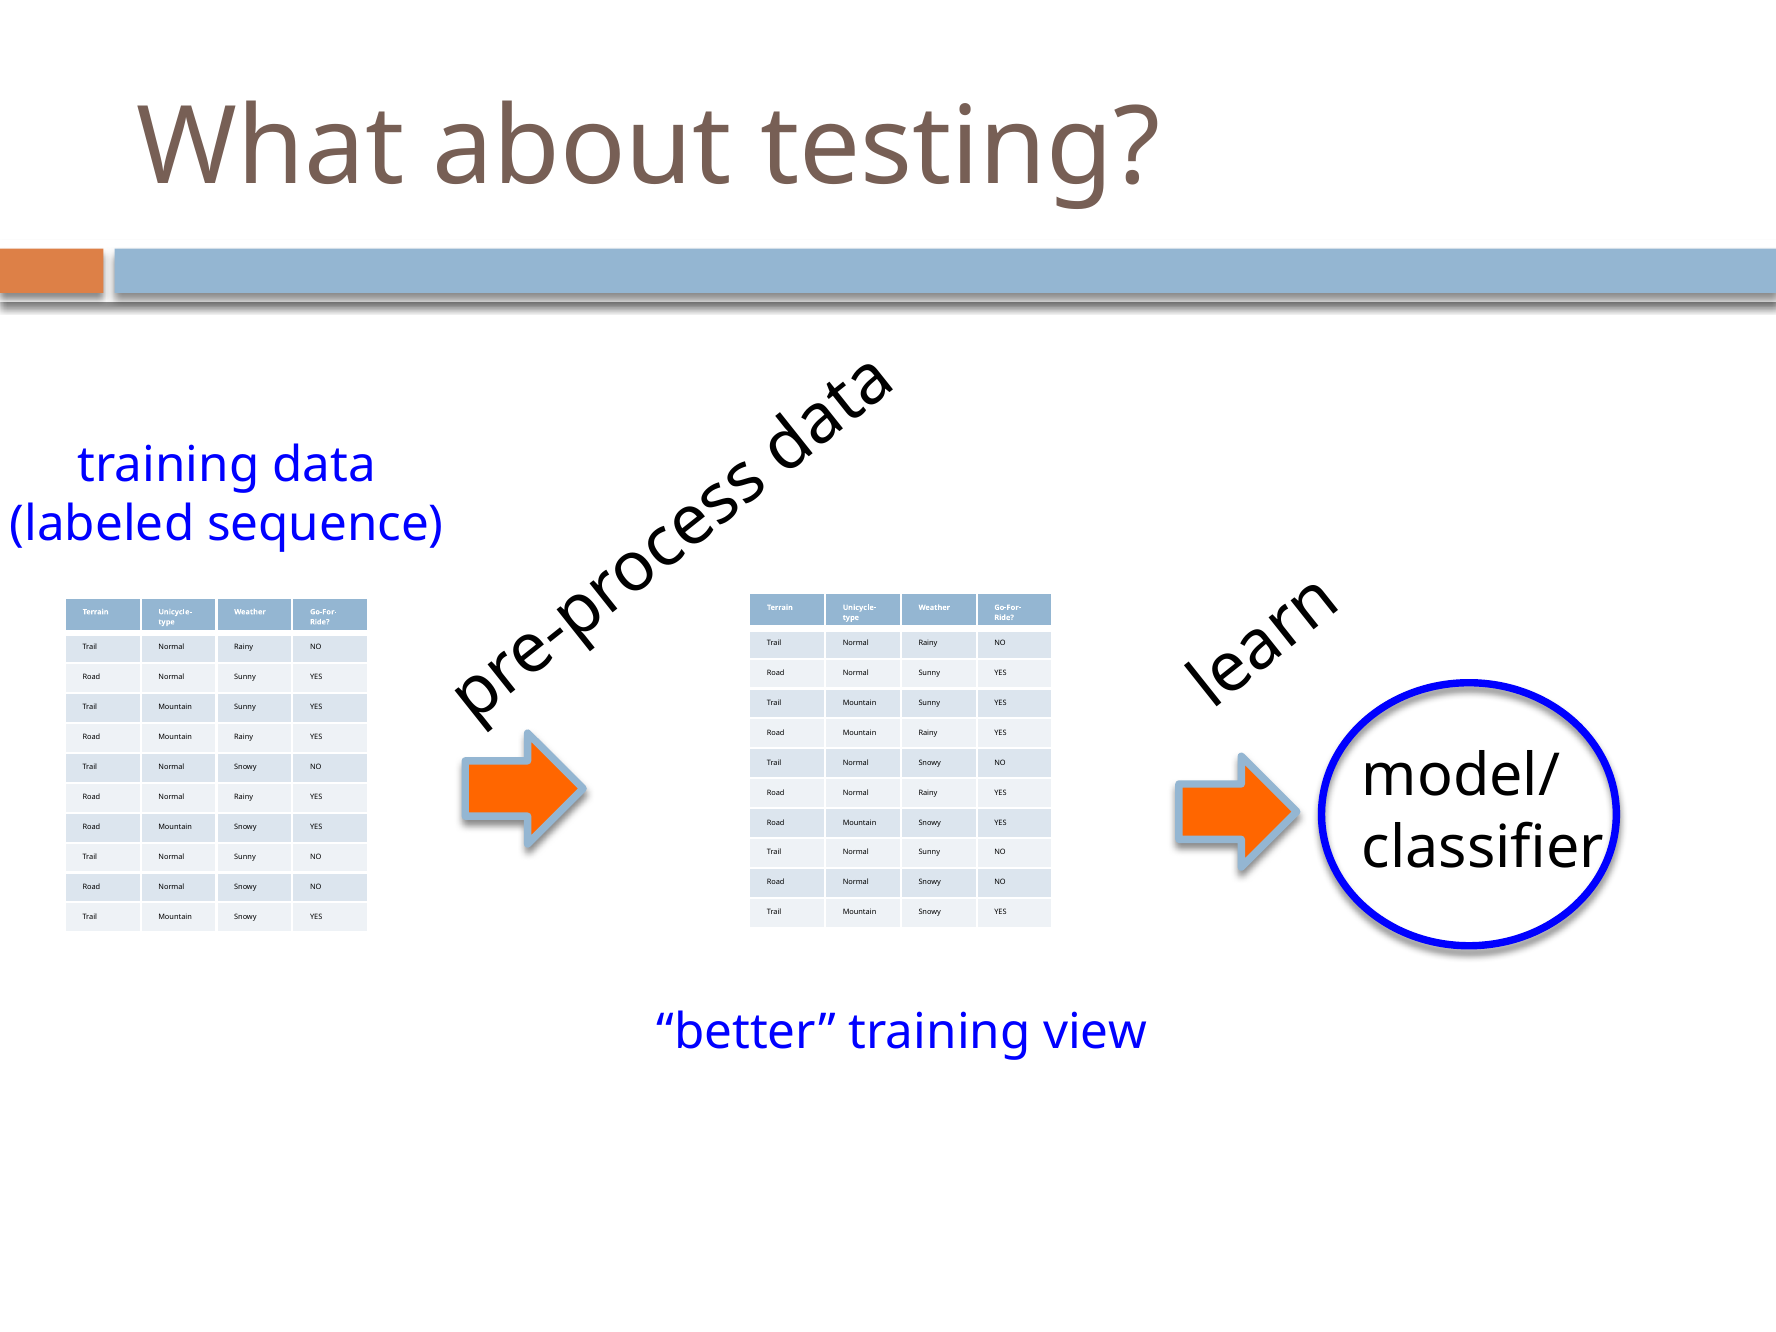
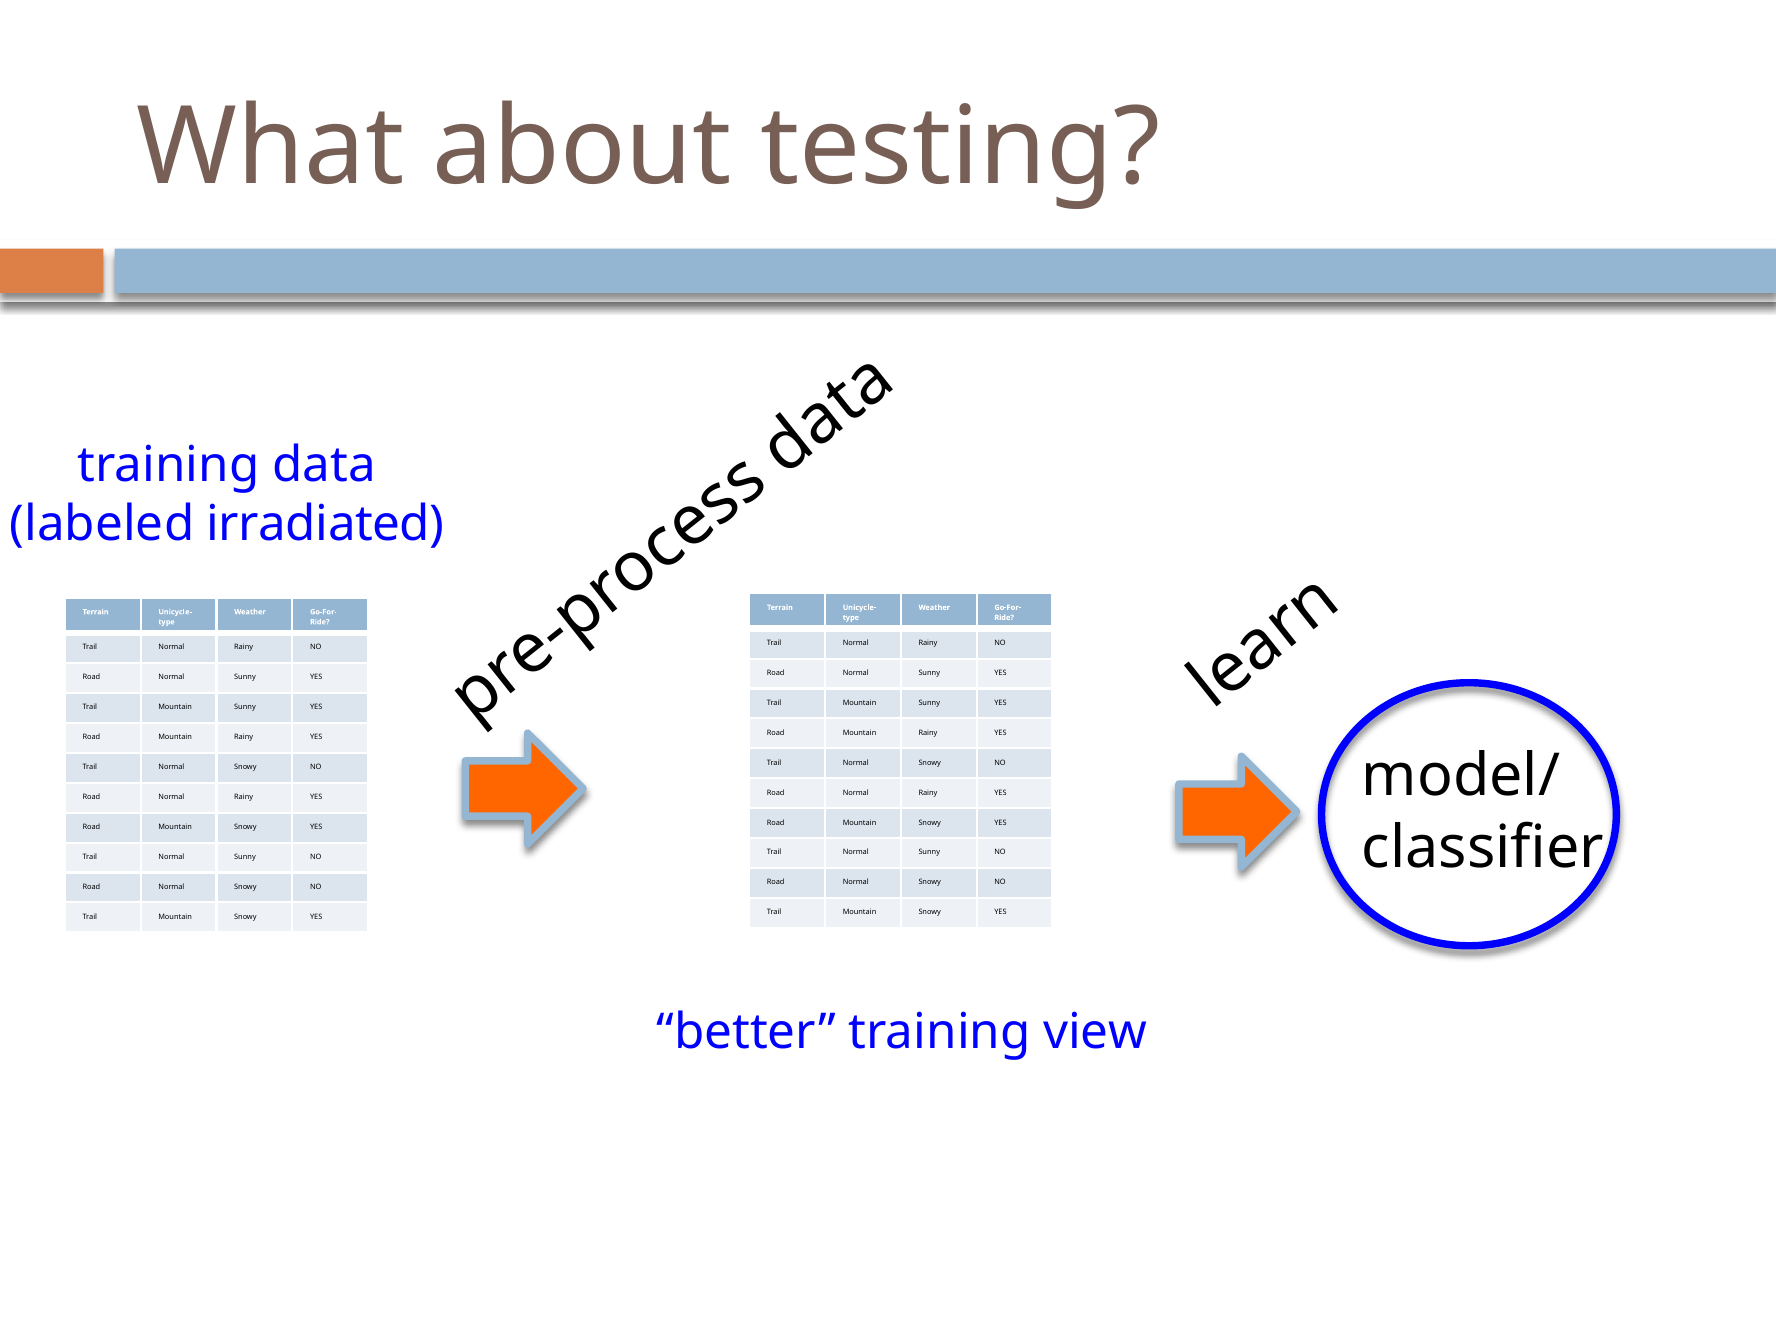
sequence: sequence -> irradiated
